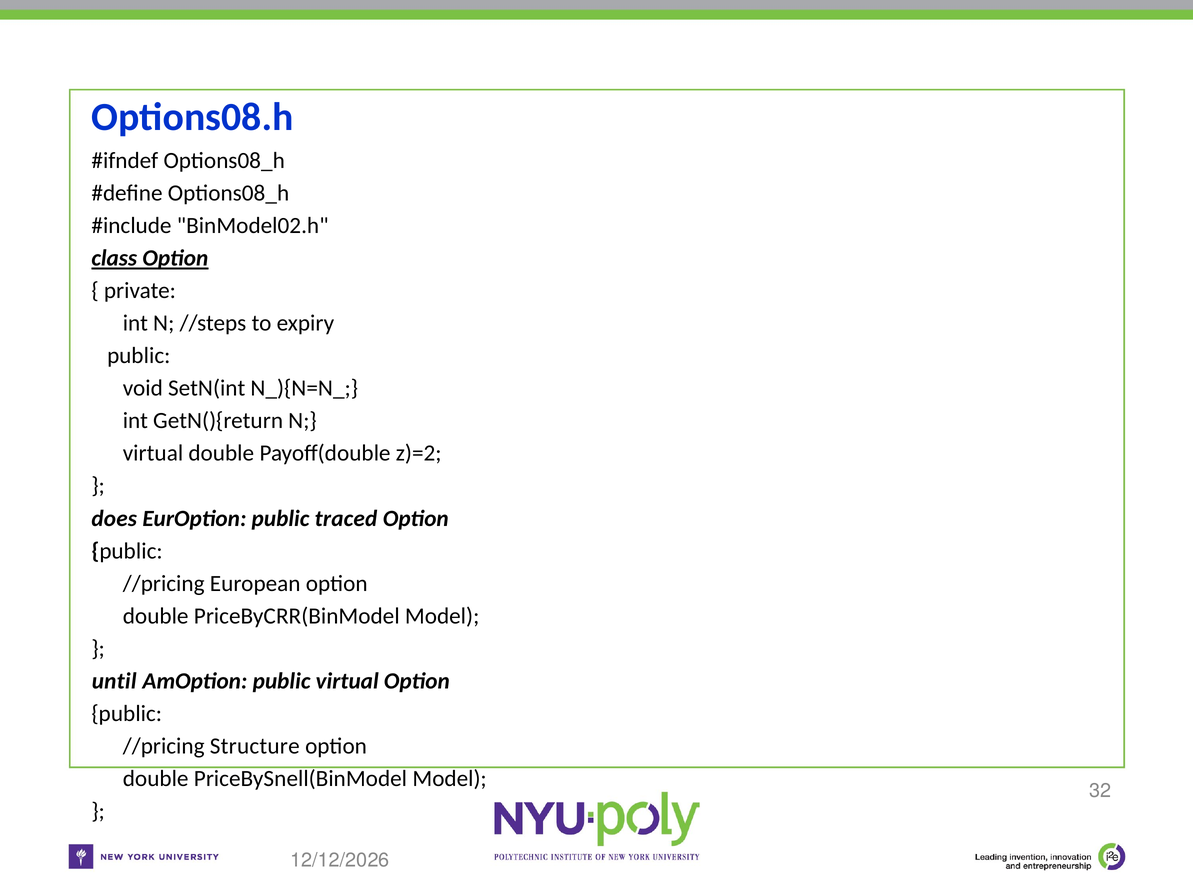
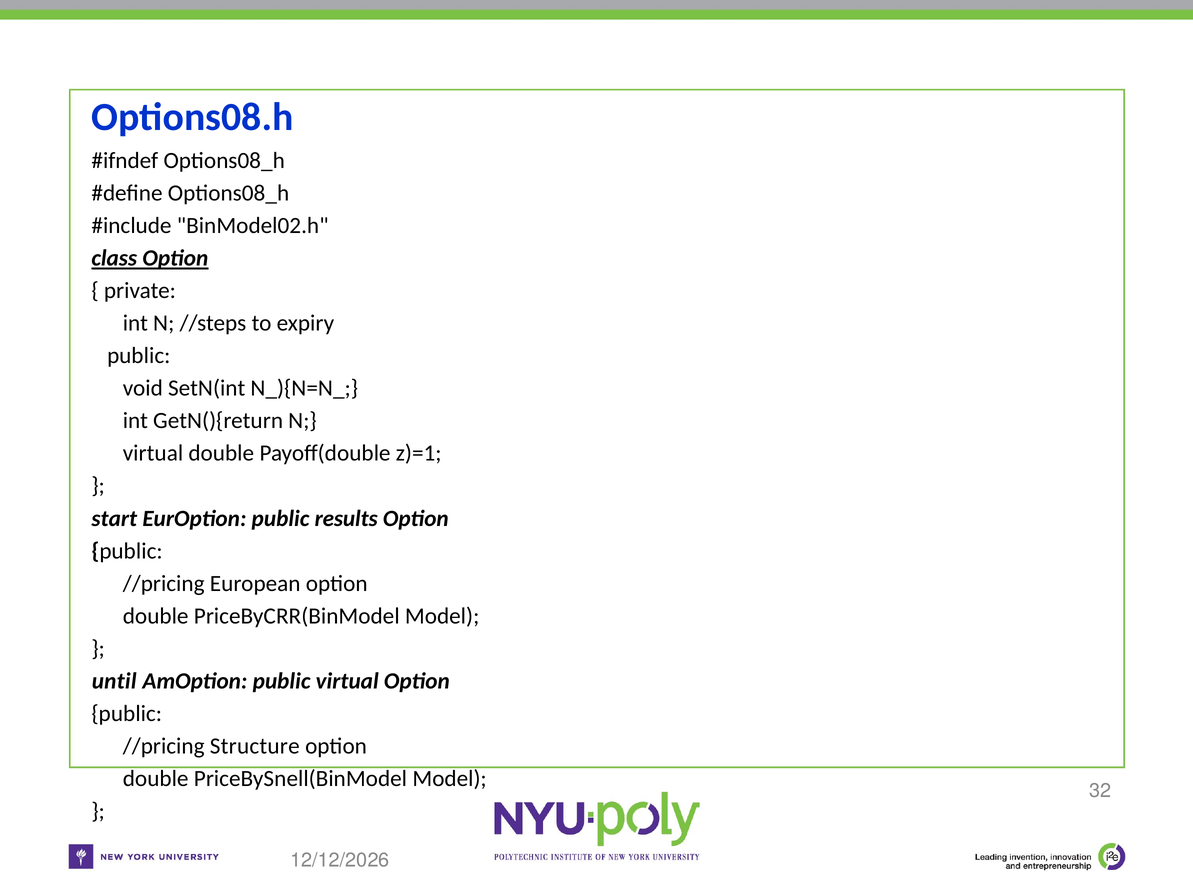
z)=2: z)=2 -> z)=1
does: does -> start
traced: traced -> results
